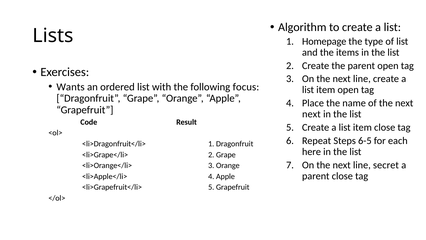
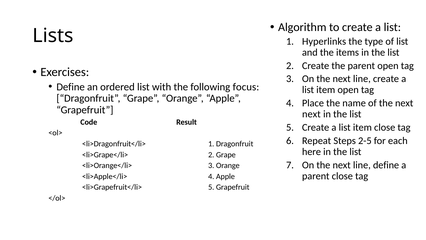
Homepage: Homepage -> Hyperlinks
Wants at (71, 87): Wants -> Define
6-5: 6-5 -> 2-5
line secret: secret -> define
